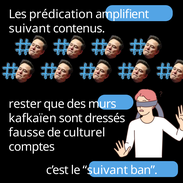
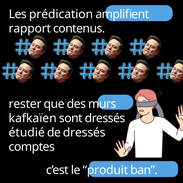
suivant at (30, 28): suivant -> rapport
fausse: fausse -> étudié
de culturel: culturel -> dressés
le suivant: suivant -> produit
